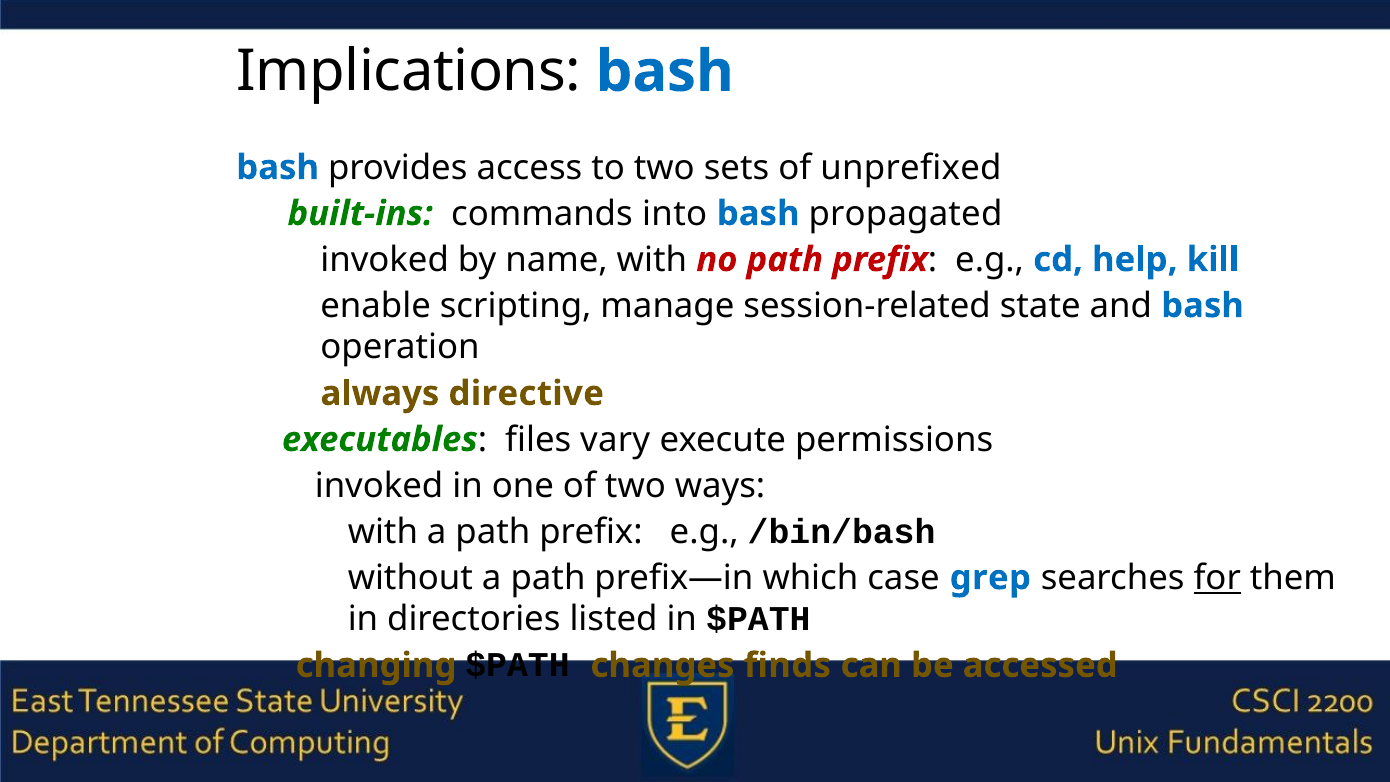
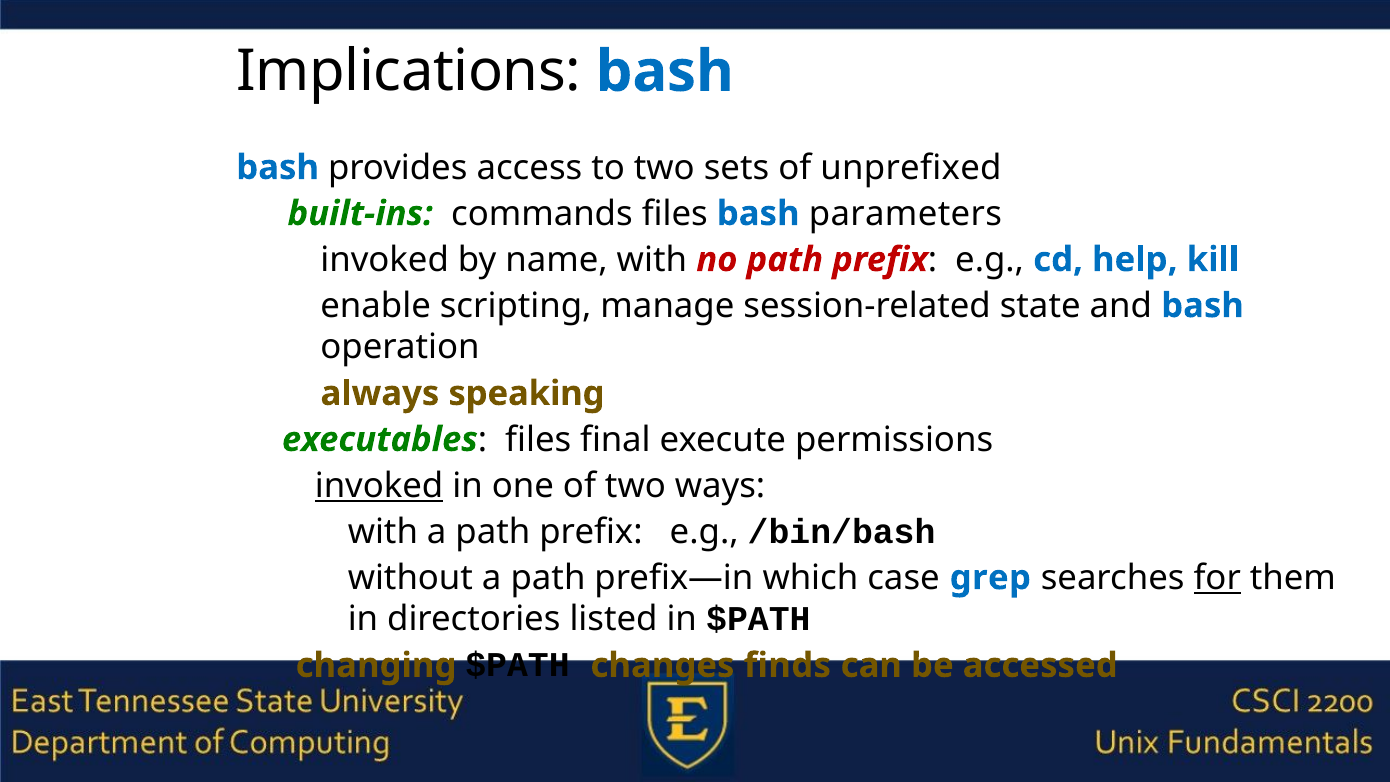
commands into: into -> files
propagated: propagated -> parameters
directive: directive -> speaking
vary: vary -> final
invoked at (379, 486) underline: none -> present
